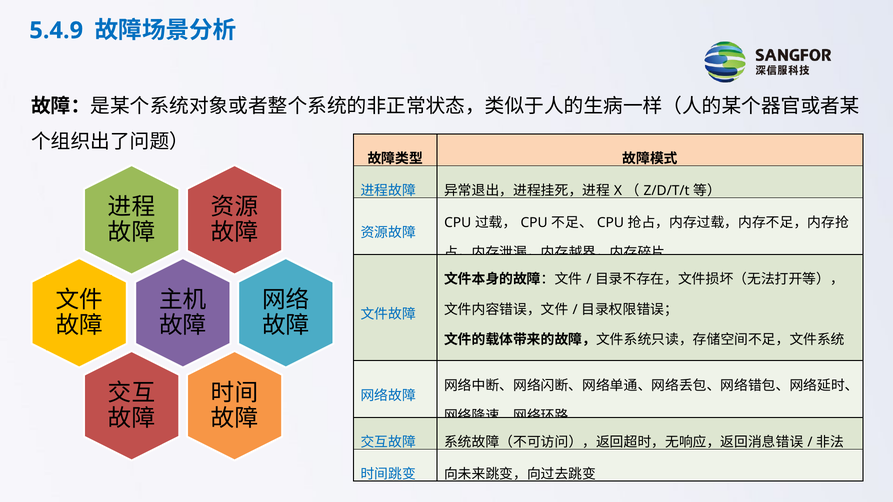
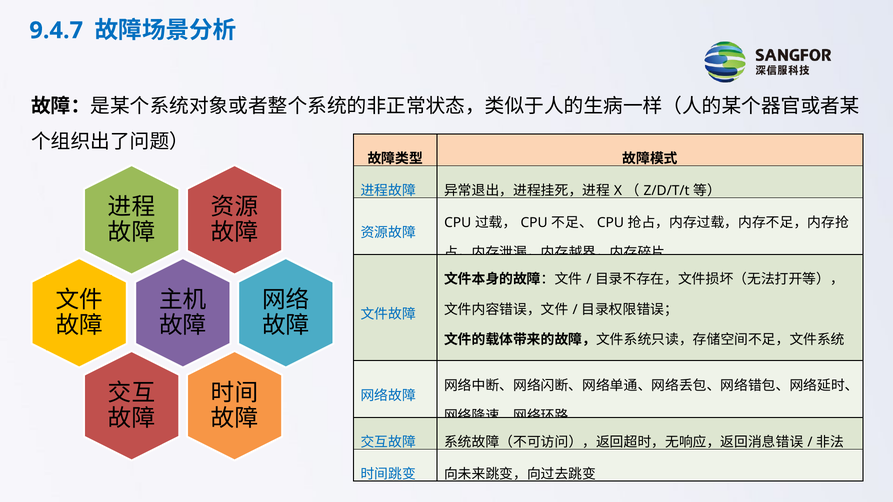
5.4.9: 5.4.9 -> 9.4.7
